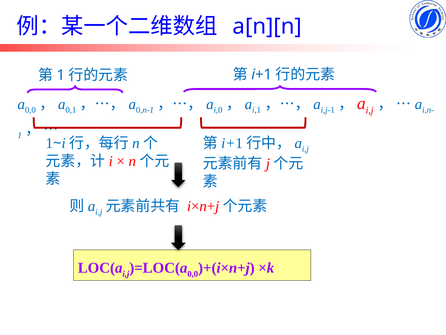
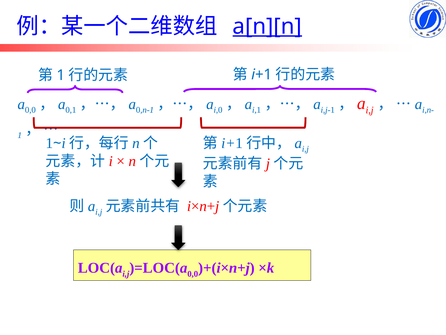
a[n][n underline: none -> present
